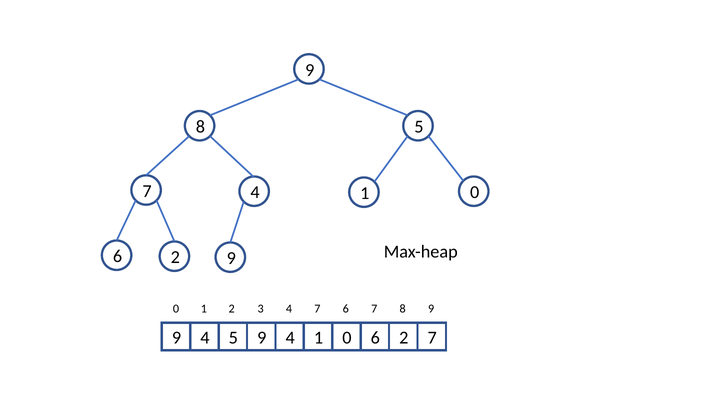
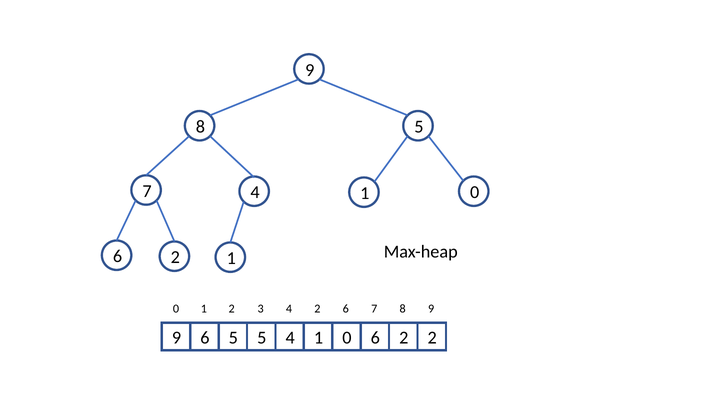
2 9: 9 -> 1
4 7: 7 -> 2
4 at (205, 338): 4 -> 6
5 9: 9 -> 5
2 7: 7 -> 2
